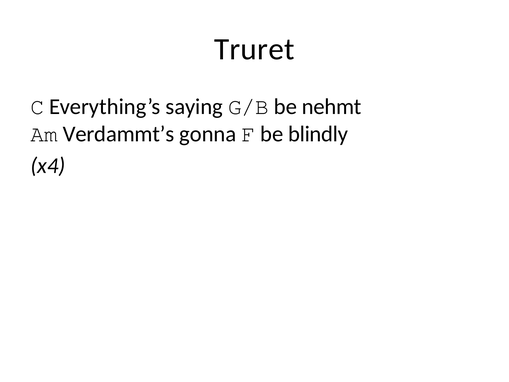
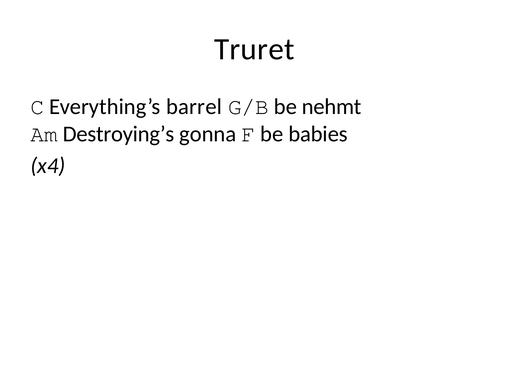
saying: saying -> barrel
Verdammt’s: Verdammt’s -> Destroying’s
blindly: blindly -> babies
